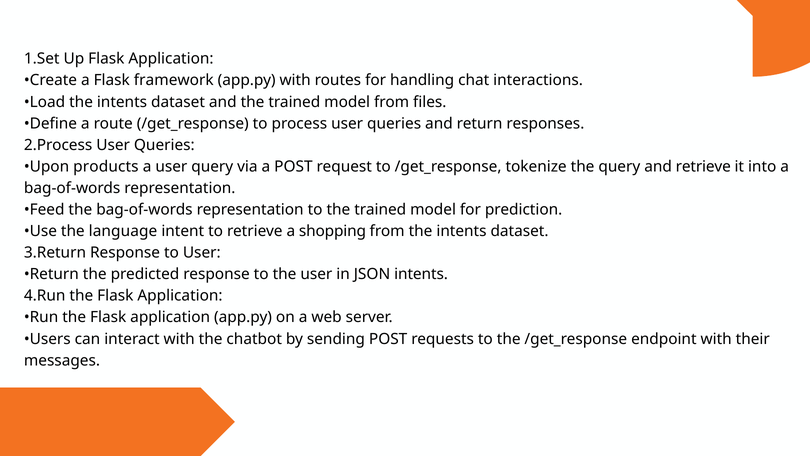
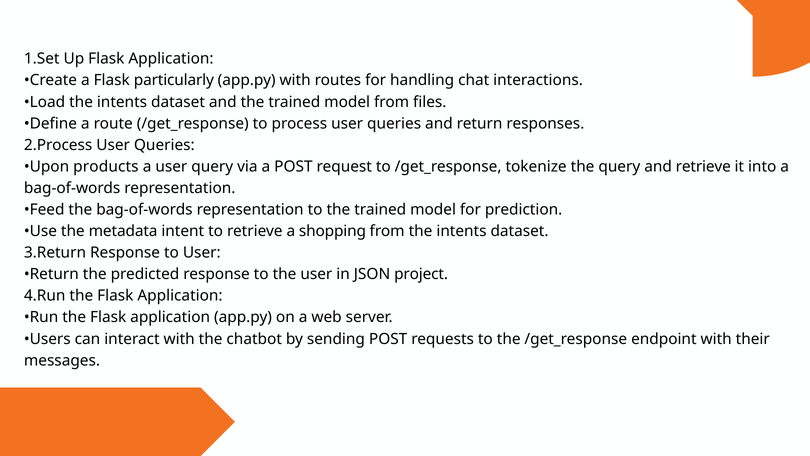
framework: framework -> particularly
language: language -> metadata
JSON intents: intents -> project
